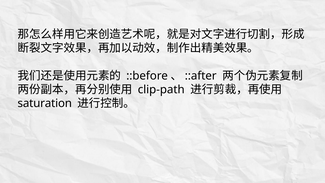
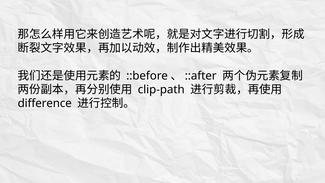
saturation: saturation -> difference
